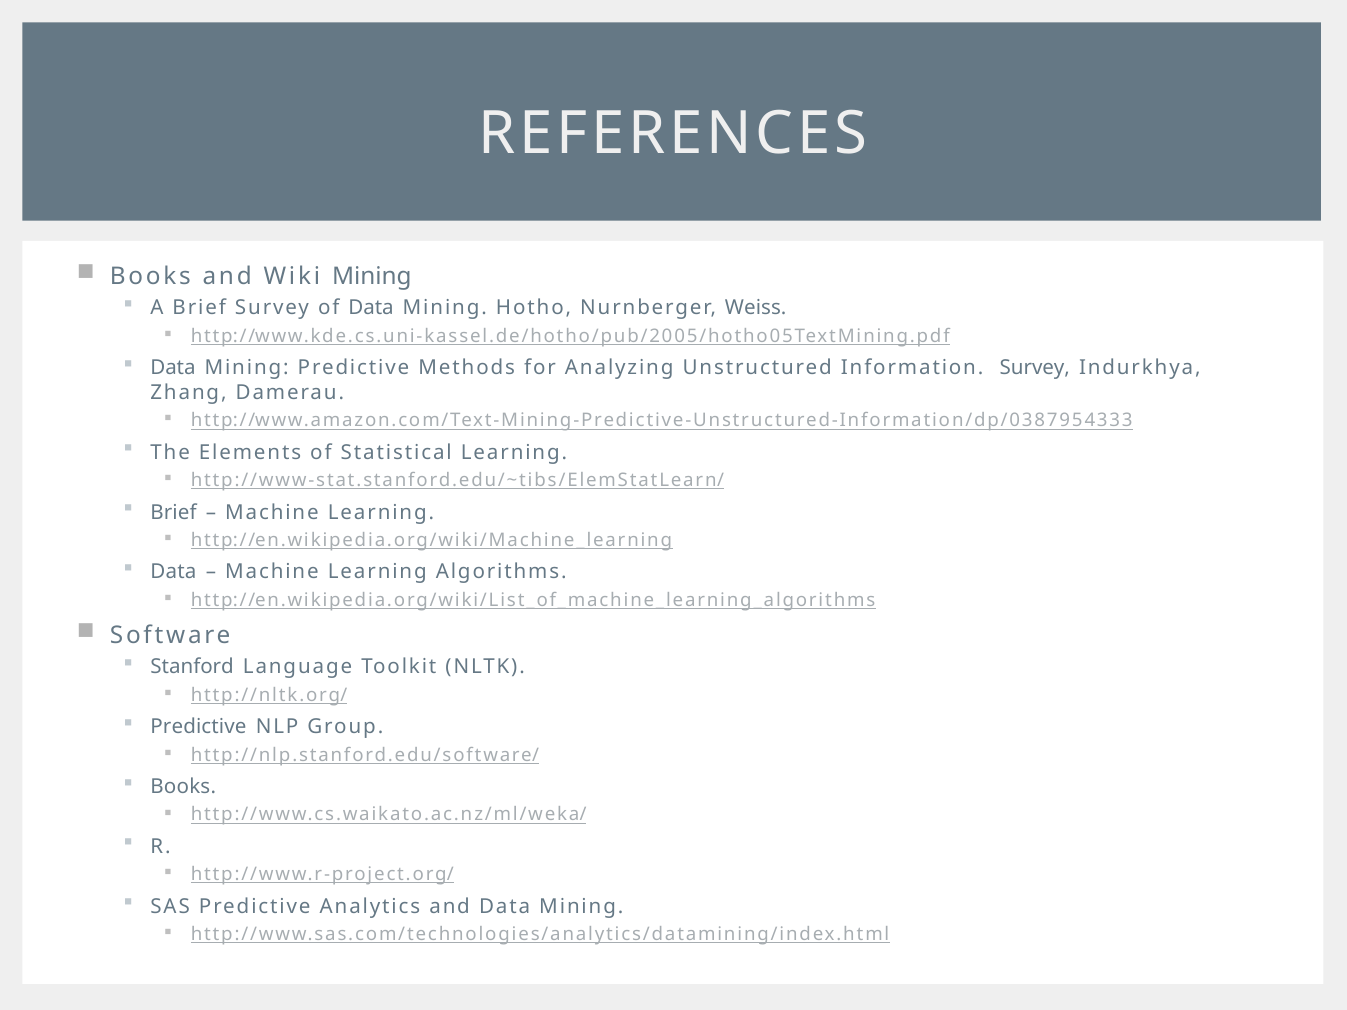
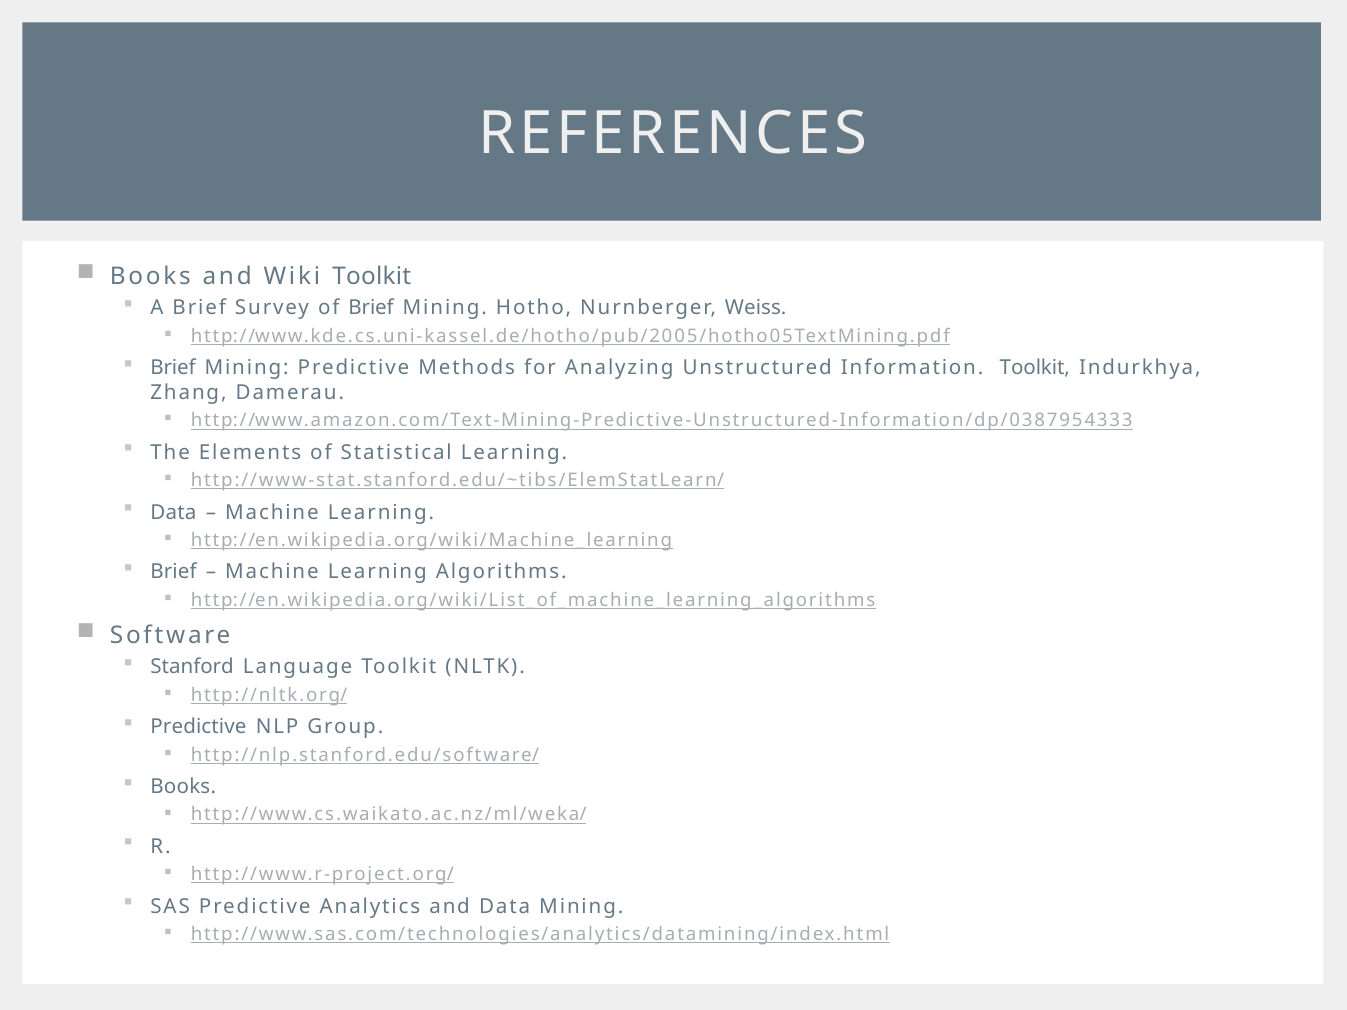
Wiki Mining: Mining -> Toolkit
of Data: Data -> Brief
Data at (173, 368): Data -> Brief
Information Survey: Survey -> Toolkit
Brief at (173, 512): Brief -> Data
Data at (173, 572): Data -> Brief
